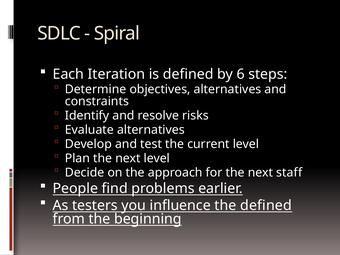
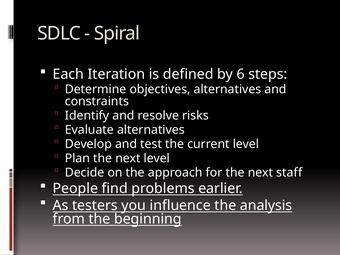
the defined: defined -> analysis
